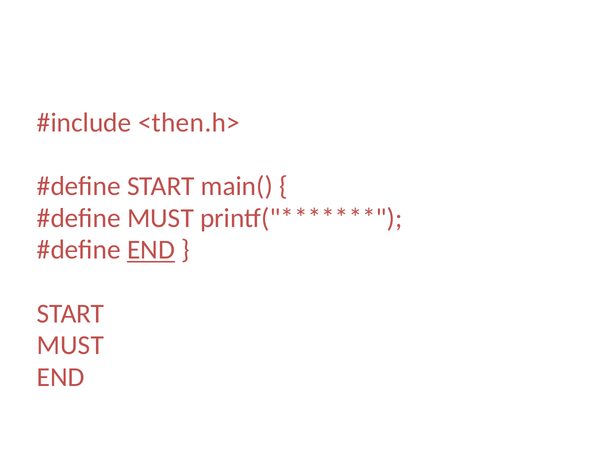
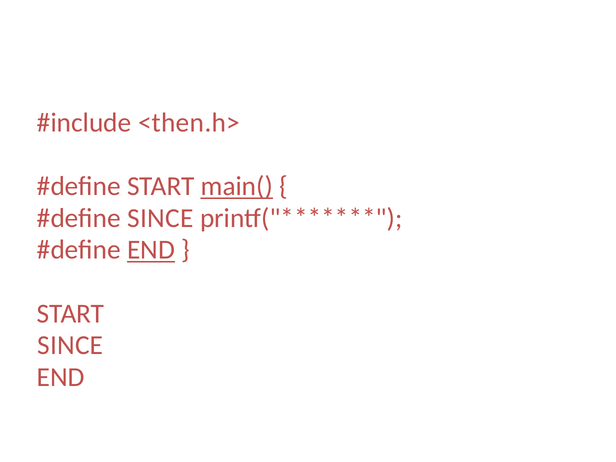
main( underline: none -> present
MUST at (160, 218): MUST -> SINCE
MUST at (70, 345): MUST -> SINCE
